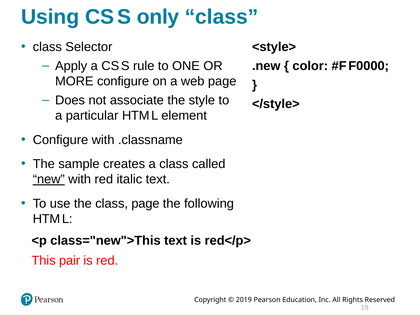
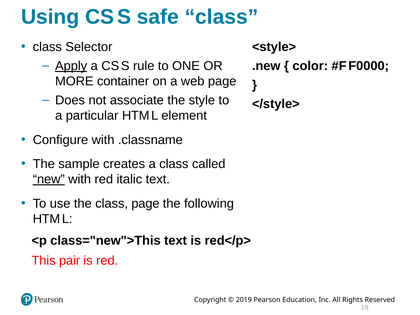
only: only -> safe
Apply underline: none -> present
MORE configure: configure -> container
